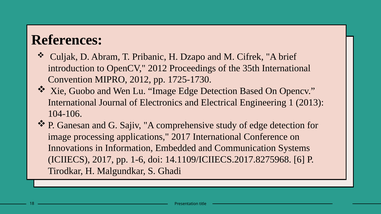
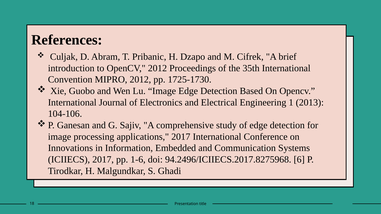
14.1109/ICIIECS.2017.8275968: 14.1109/ICIIECS.2017.8275968 -> 94.2496/ICIIECS.2017.8275968
